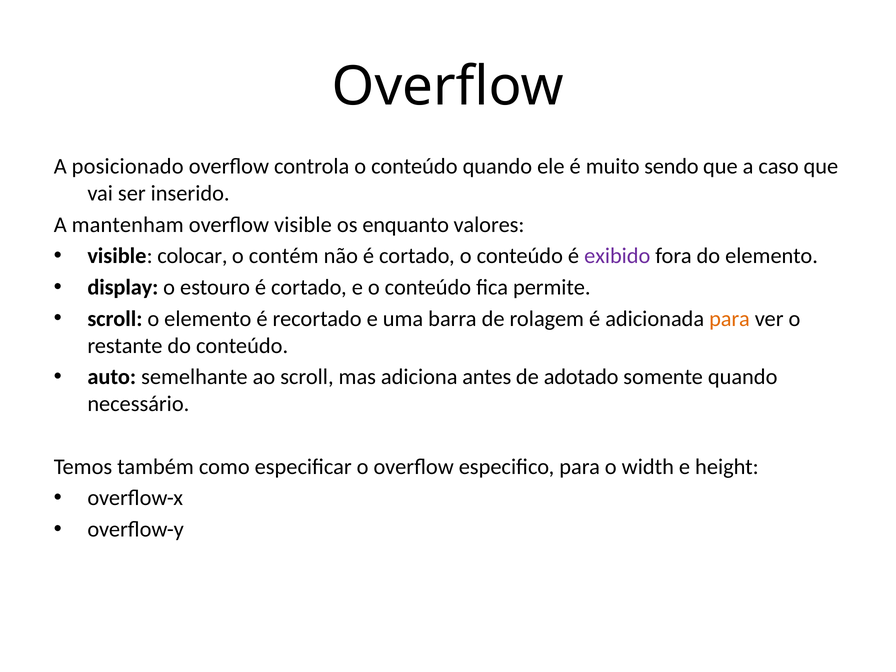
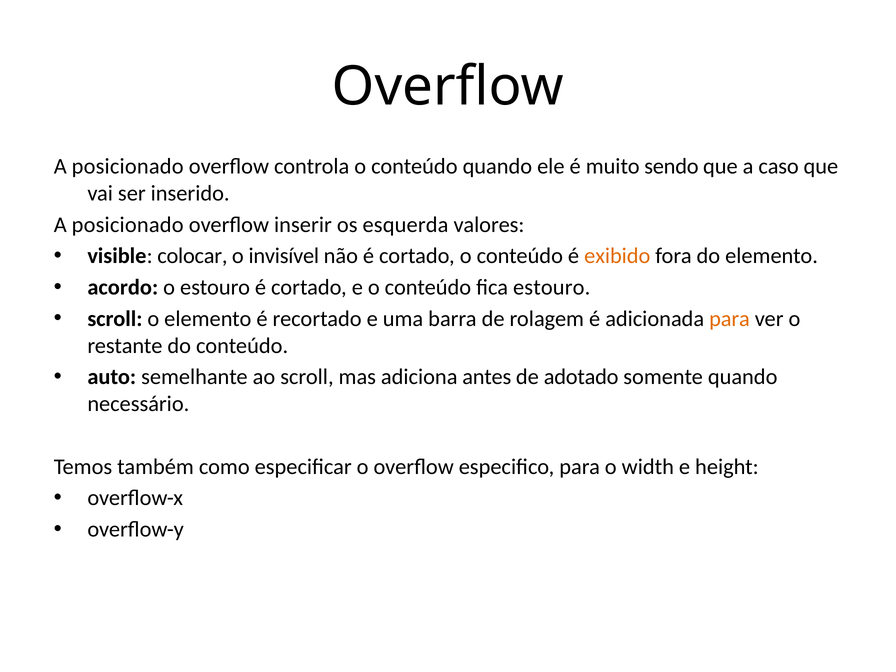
mantenham at (128, 225): mantenham -> posicionado
overflow visible: visible -> inserir
enquanto: enquanto -> esquerda
contém: contém -> invisível
exibido colour: purple -> orange
display: display -> acordo
fica permite: permite -> estouro
